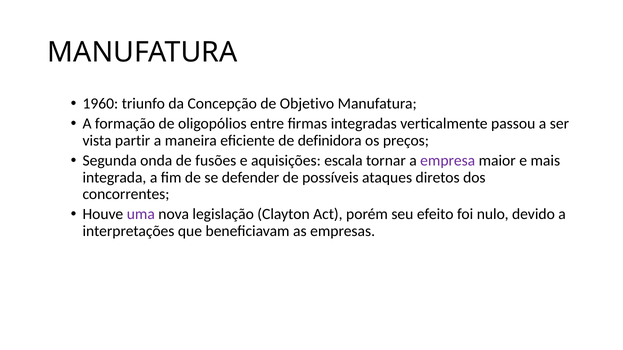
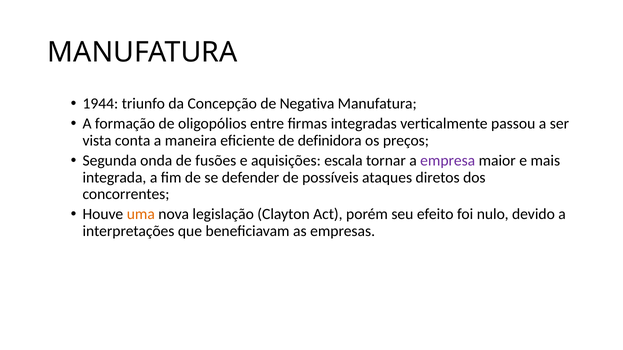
1960: 1960 -> 1944
Objetivo: Objetivo -> Negativa
partir: partir -> conta
uma colour: purple -> orange
